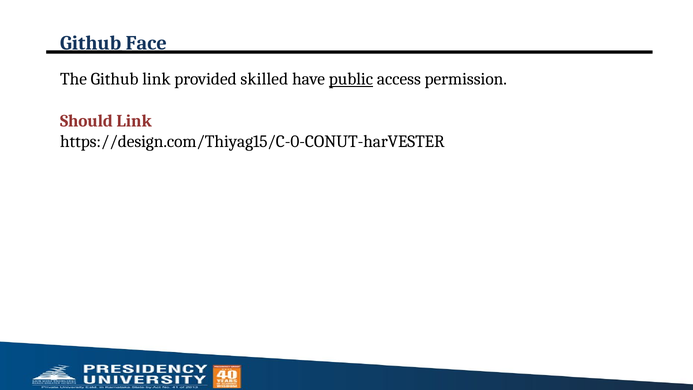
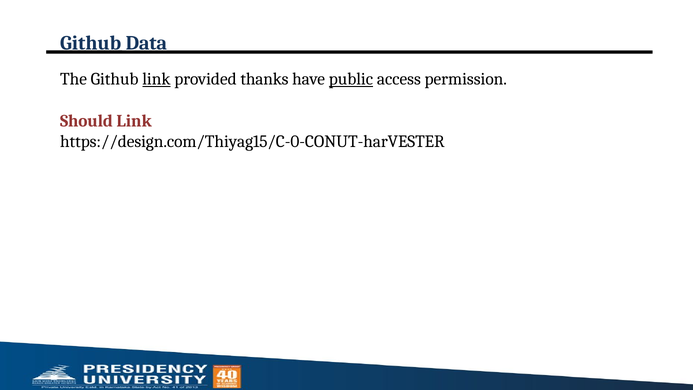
Face: Face -> Data
link at (156, 79) underline: none -> present
skilled: skilled -> thanks
